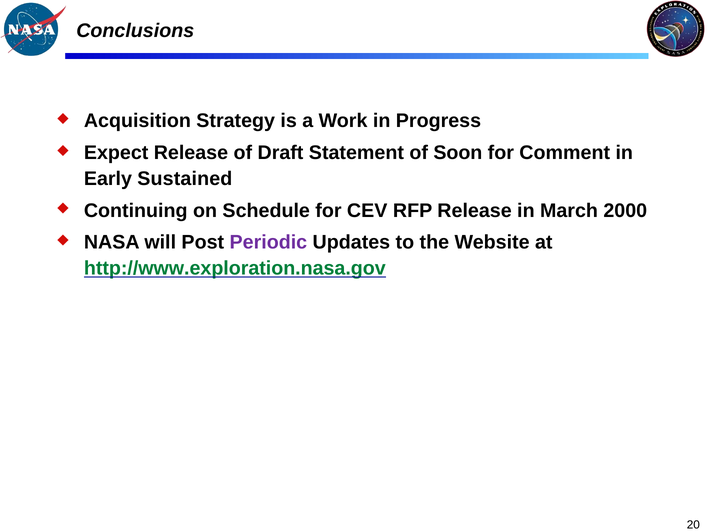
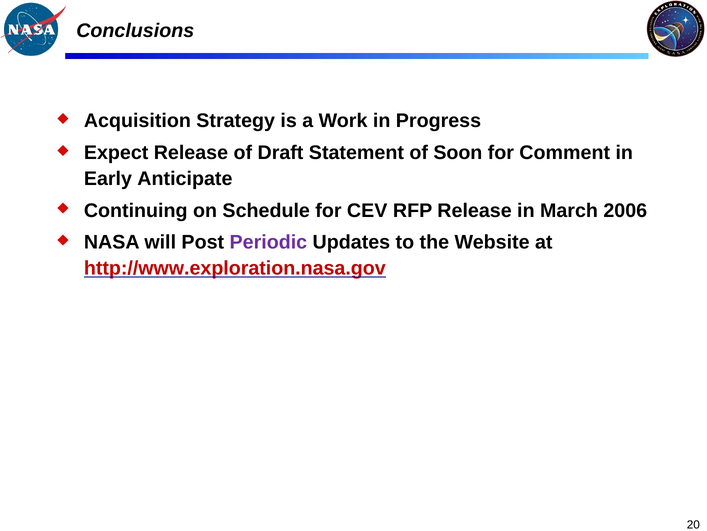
Sustained: Sustained -> Anticipate
2000: 2000 -> 2006
http://www.exploration.nasa.gov colour: green -> red
